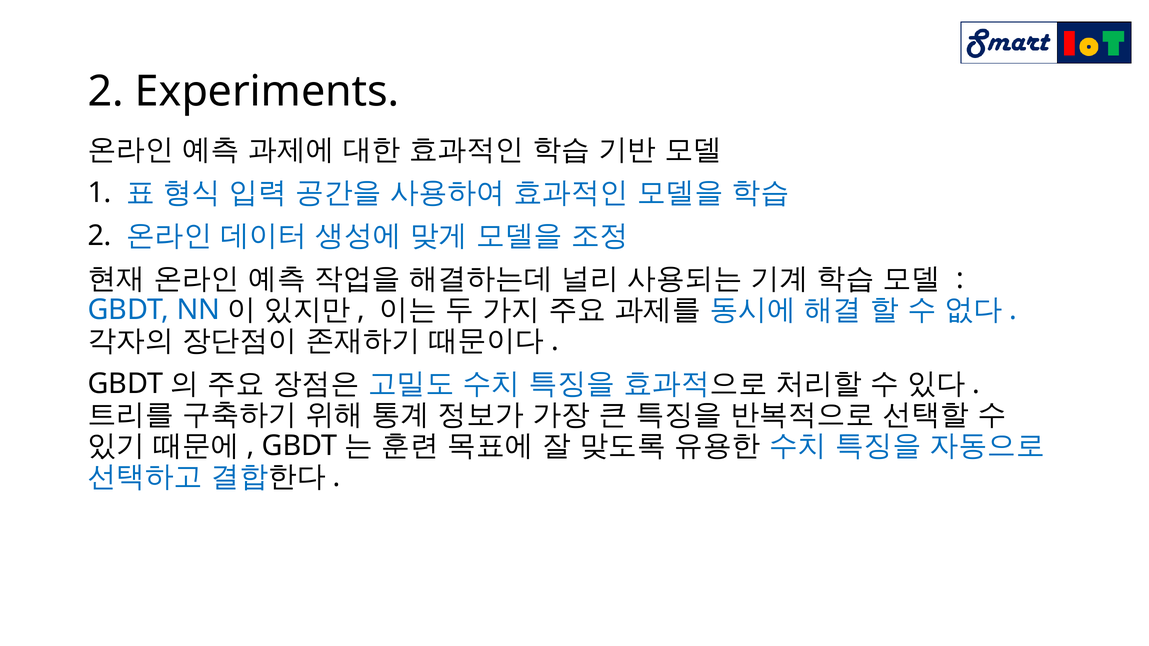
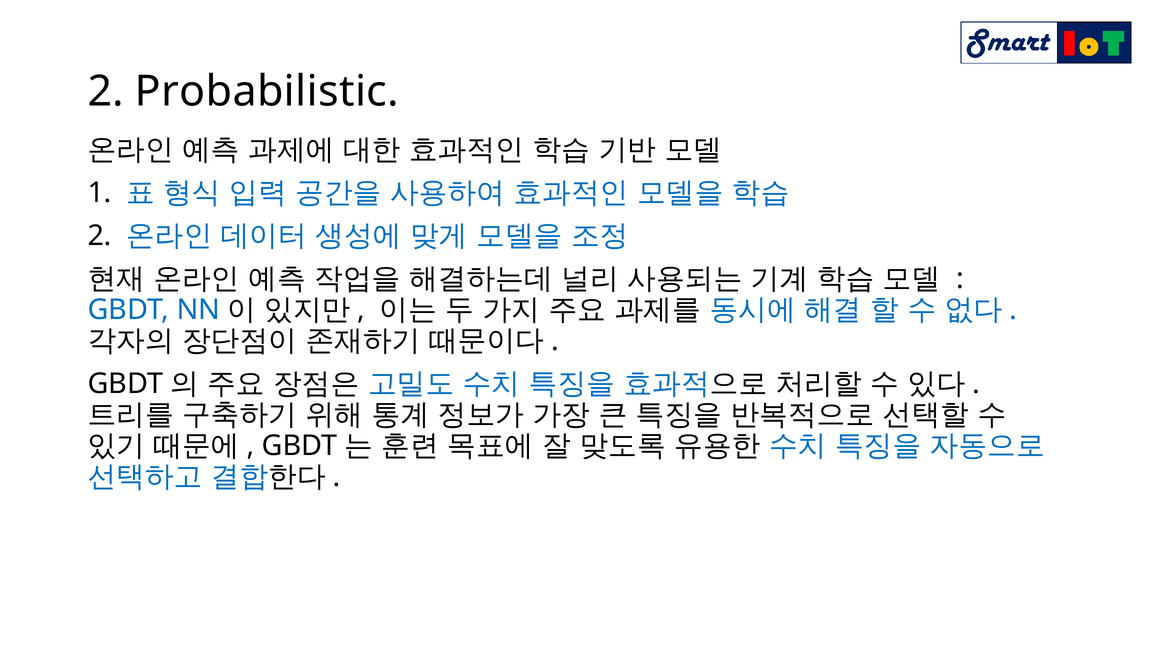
Experiments: Experiments -> Probabilistic
